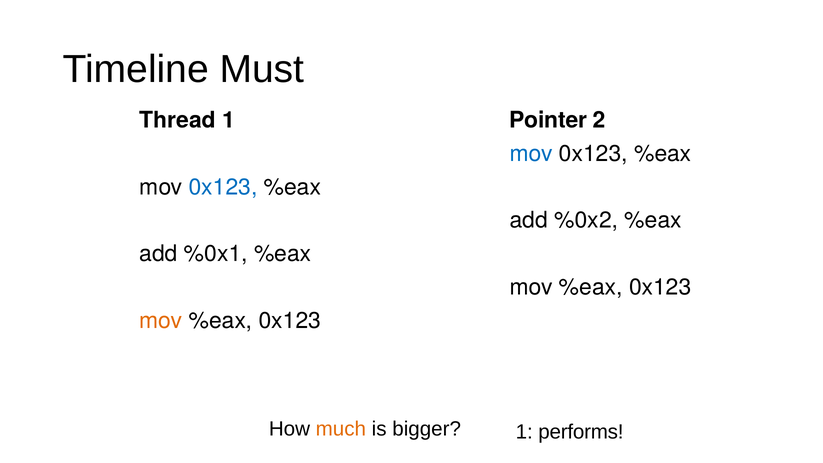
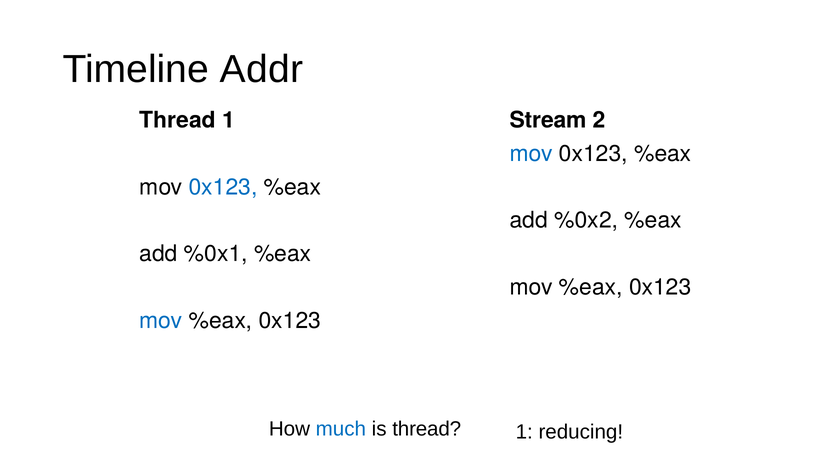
Must: Must -> Addr
Pointer: Pointer -> Stream
mov at (161, 320) colour: orange -> blue
much colour: orange -> blue
is bigger: bigger -> thread
performs: performs -> reducing
